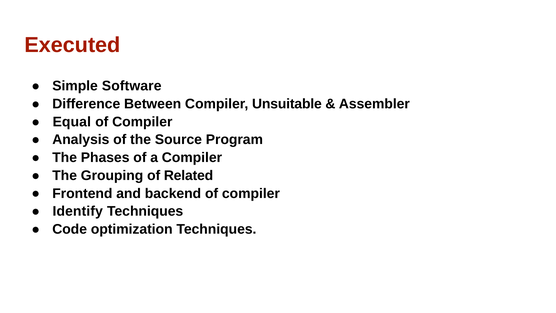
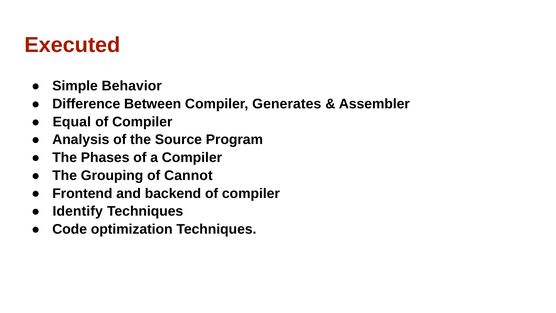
Software: Software -> Behavior
Unsuitable: Unsuitable -> Generates
Related: Related -> Cannot
